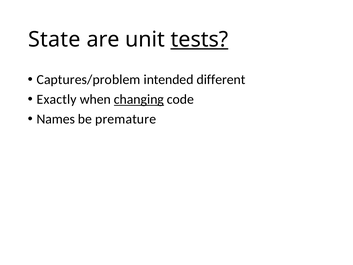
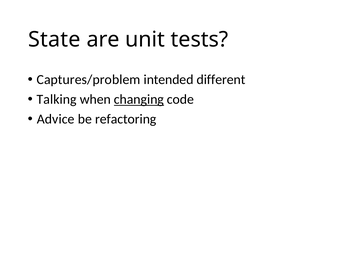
tests underline: present -> none
Exactly: Exactly -> Talking
Names: Names -> Advice
premature: premature -> refactoring
